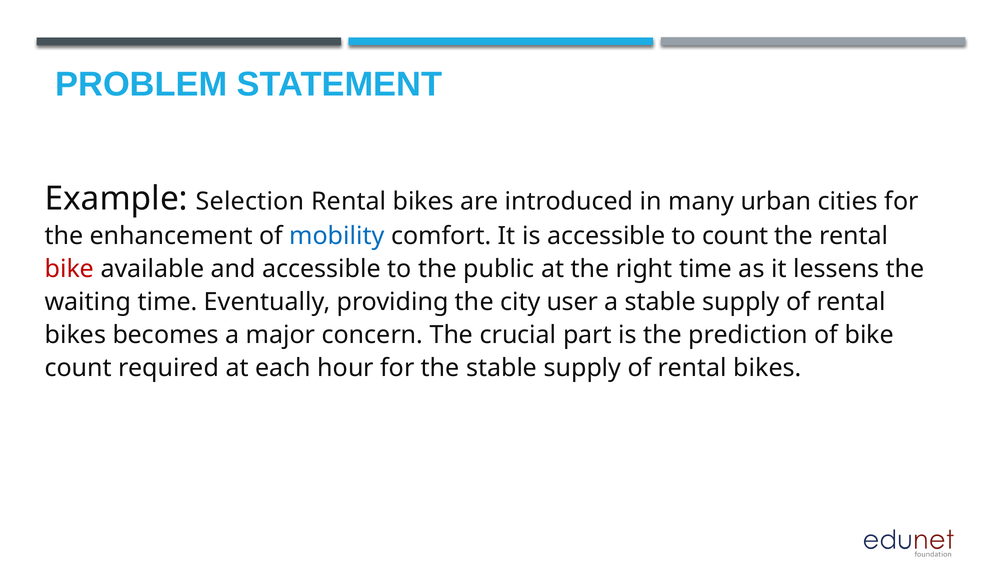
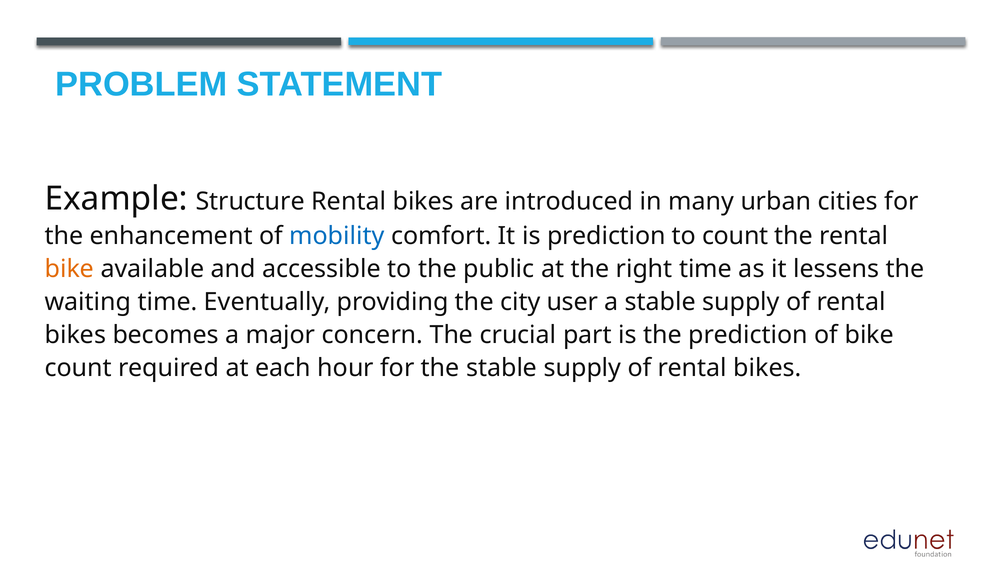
Selection: Selection -> Structure
is accessible: accessible -> prediction
bike at (69, 269) colour: red -> orange
